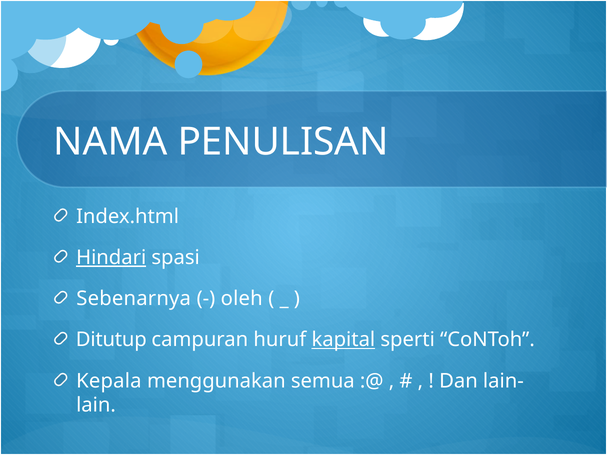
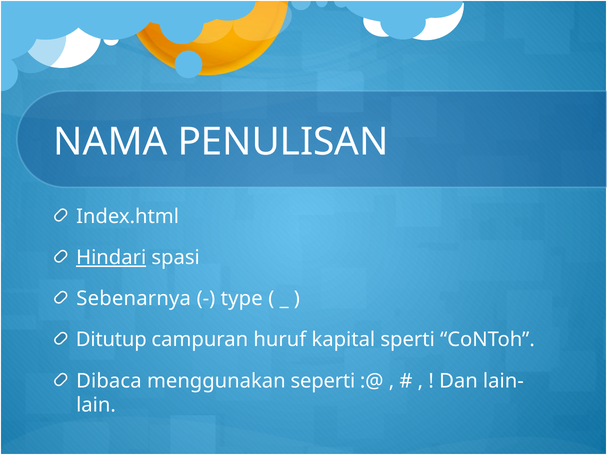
oleh: oleh -> type
kapital underline: present -> none
Kepala: Kepala -> Dibaca
semua: semua -> seperti
